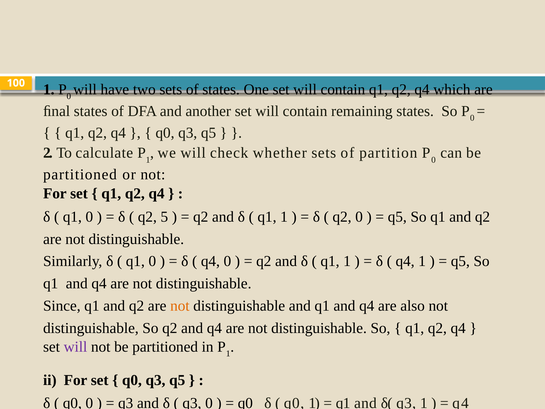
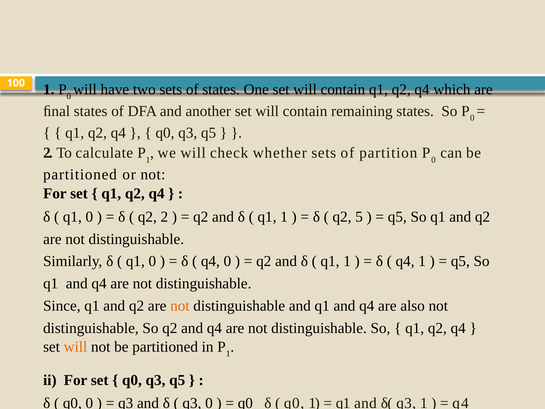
q2 5: 5 -> 2
q2 0: 0 -> 5
will at (75, 347) colour: purple -> orange
